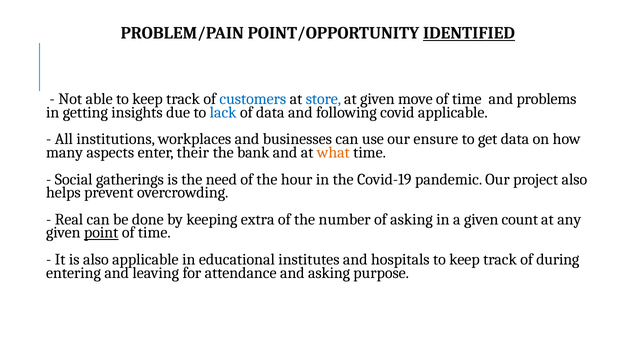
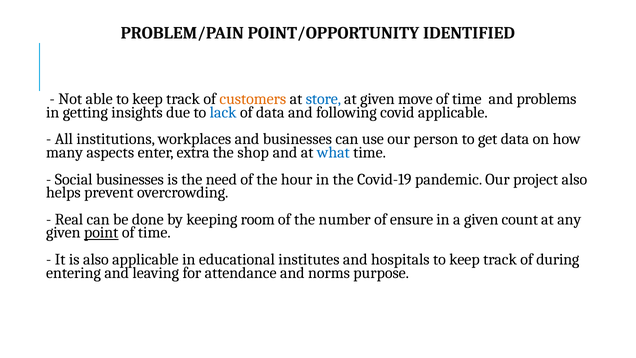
IDENTIFIED underline: present -> none
customers colour: blue -> orange
ensure: ensure -> person
their: their -> extra
bank: bank -> shop
what colour: orange -> blue
Social gatherings: gatherings -> businesses
extra: extra -> room
of asking: asking -> ensure
and asking: asking -> norms
